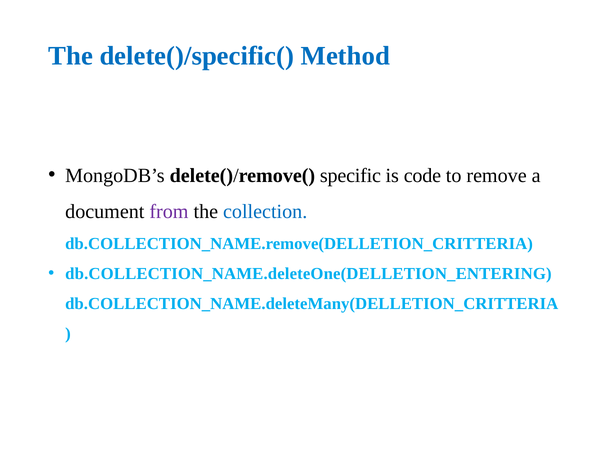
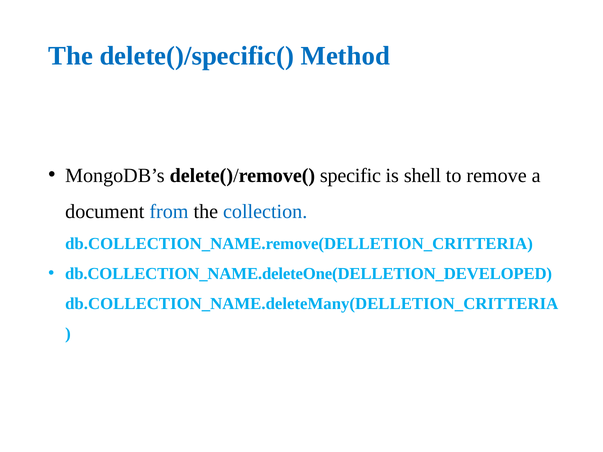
code: code -> shell
from colour: purple -> blue
db.COLLECTION_NAME.deleteOne(DELLETION_ENTERING: db.COLLECTION_NAME.deleteOne(DELLETION_ENTERING -> db.COLLECTION_NAME.deleteOne(DELLETION_DEVELOPED
